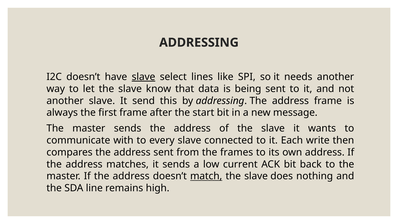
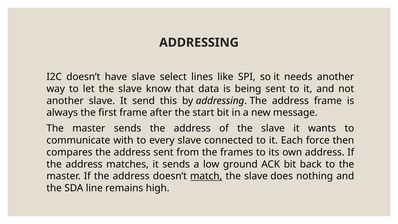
slave at (143, 77) underline: present -> none
write: write -> force
current: current -> ground
